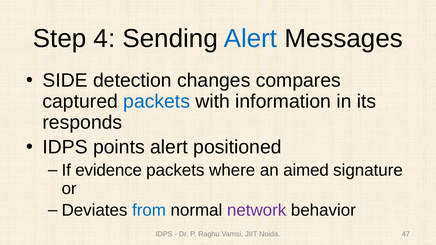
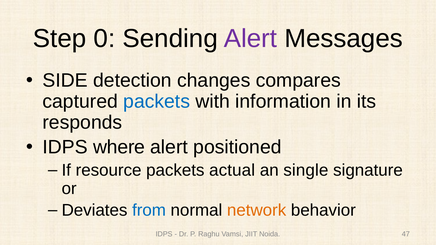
4: 4 -> 0
Alert at (250, 39) colour: blue -> purple
points: points -> where
evidence: evidence -> resource
where: where -> actual
aimed: aimed -> single
network colour: purple -> orange
